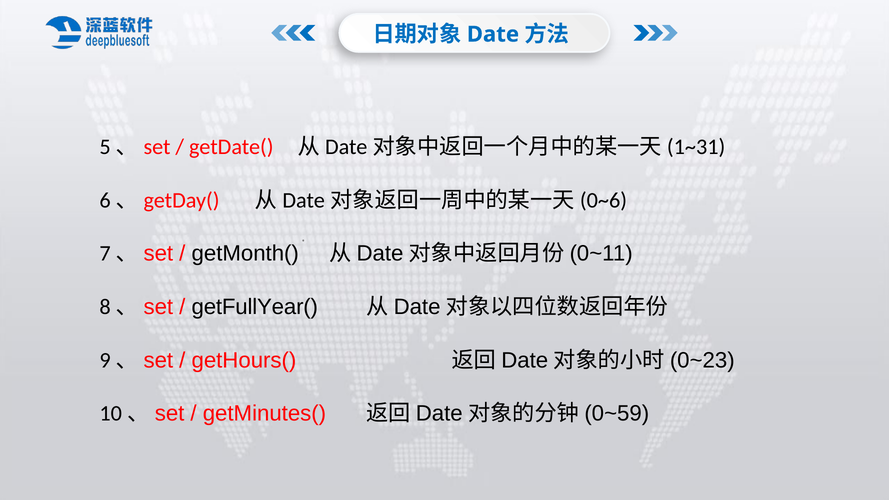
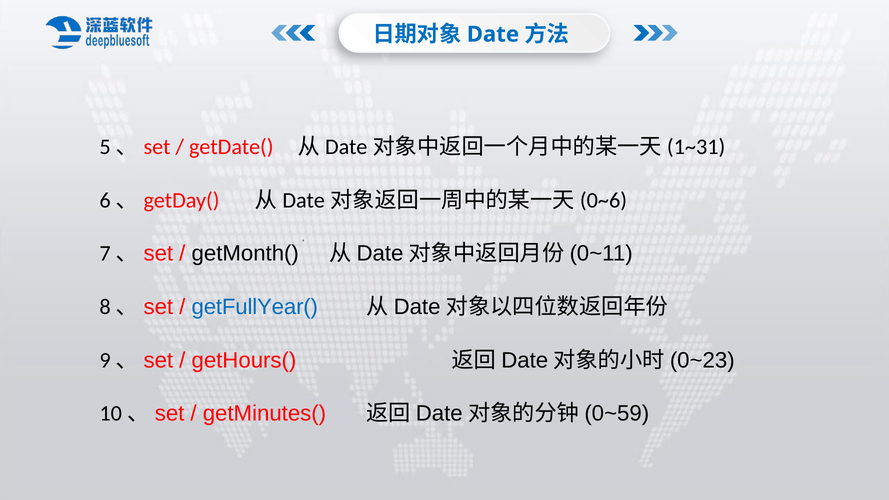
getFullYear( colour: black -> blue
